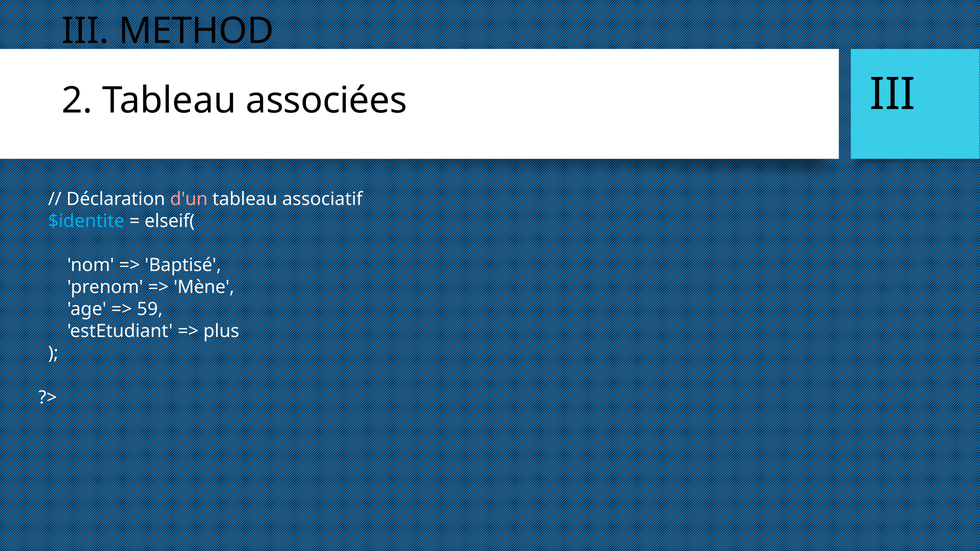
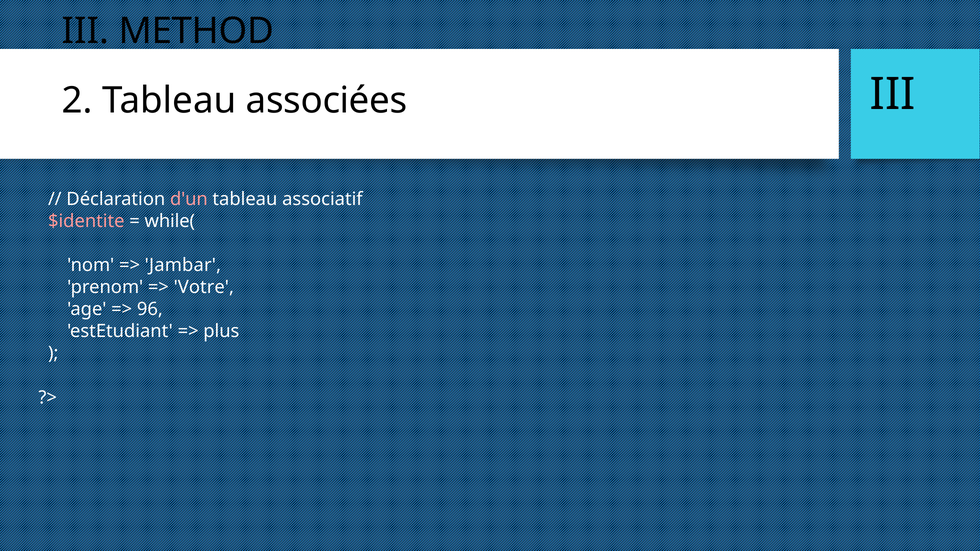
$identite colour: light blue -> pink
elseif(: elseif( -> while(
Baptisé: Baptisé -> Jambar
Mène: Mène -> Votre
59: 59 -> 96
